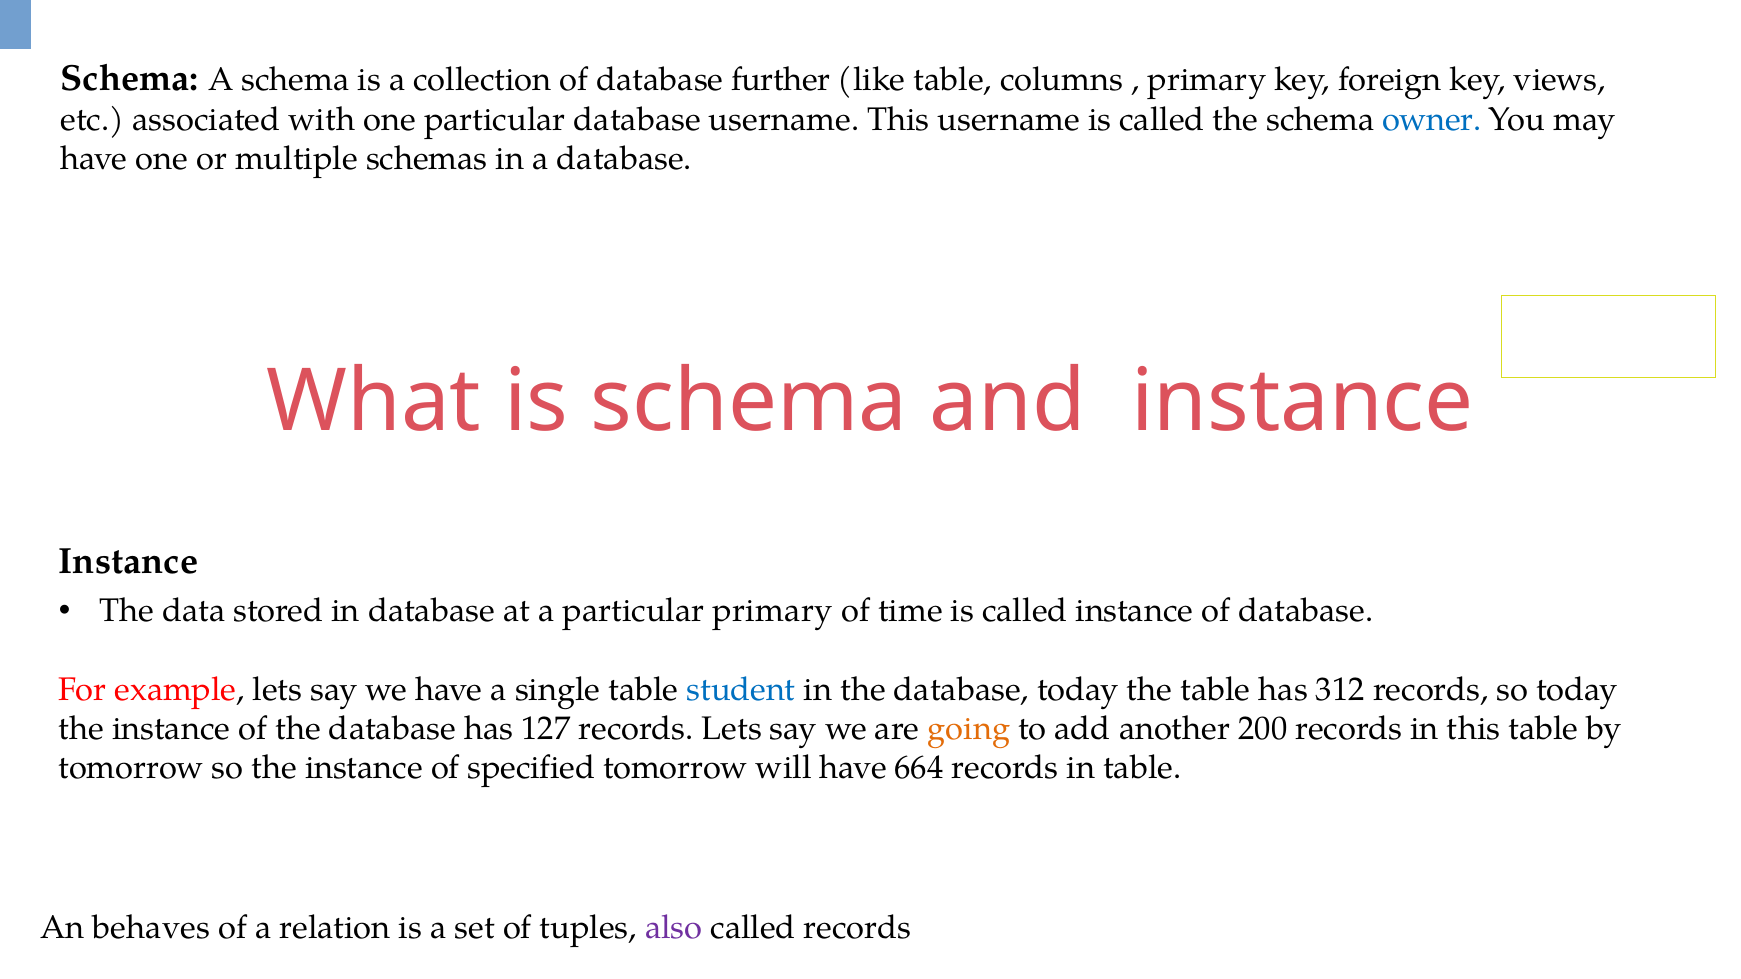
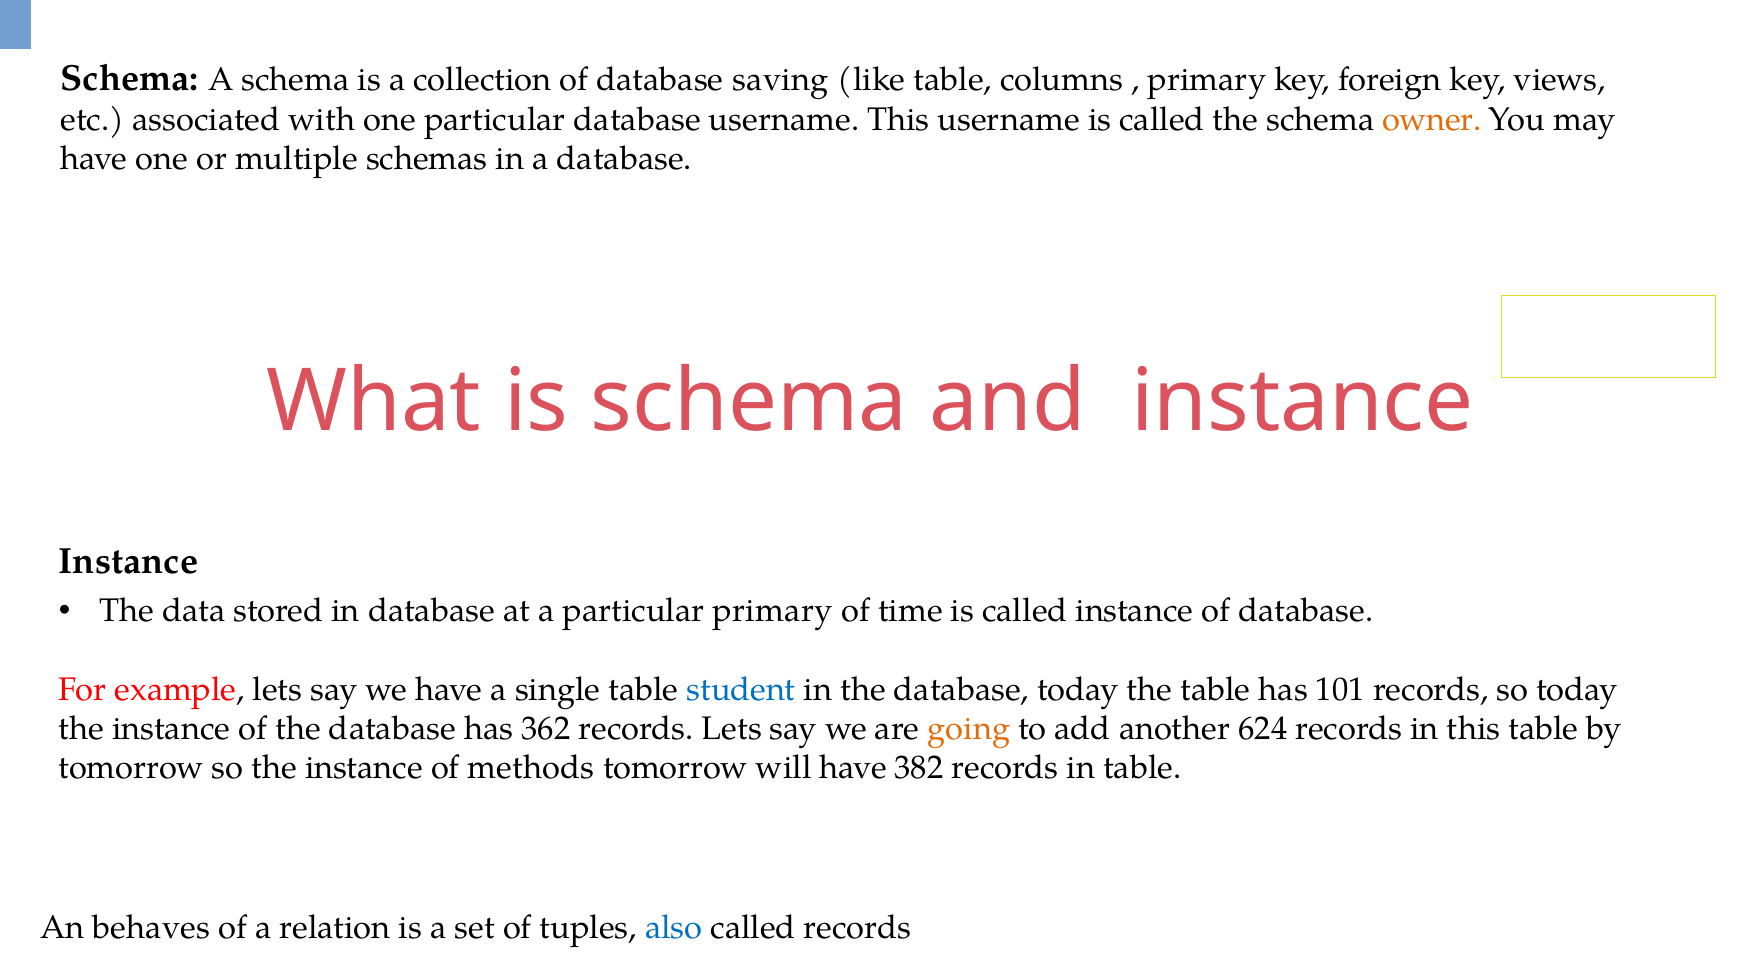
further: further -> saving
owner colour: blue -> orange
312: 312 -> 101
127: 127 -> 362
200: 200 -> 624
specified: specified -> methods
664: 664 -> 382
also colour: purple -> blue
